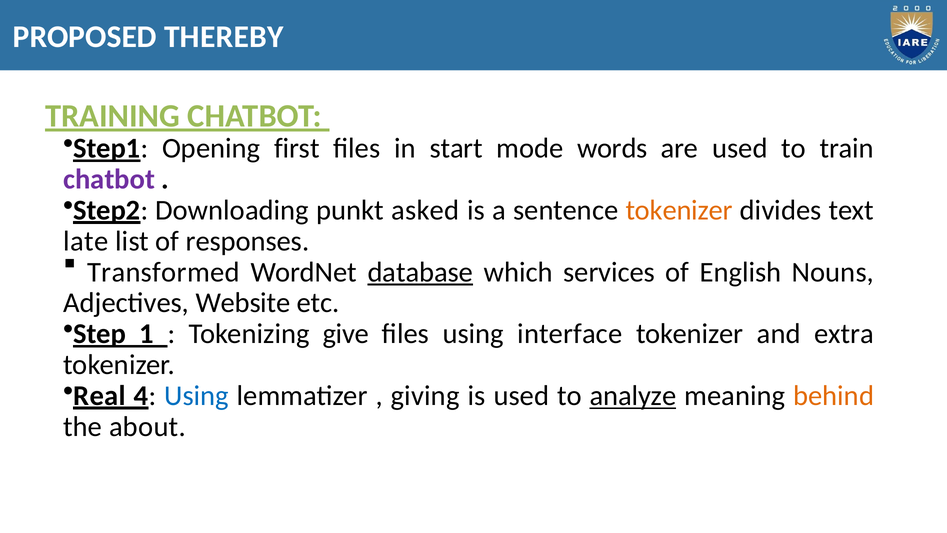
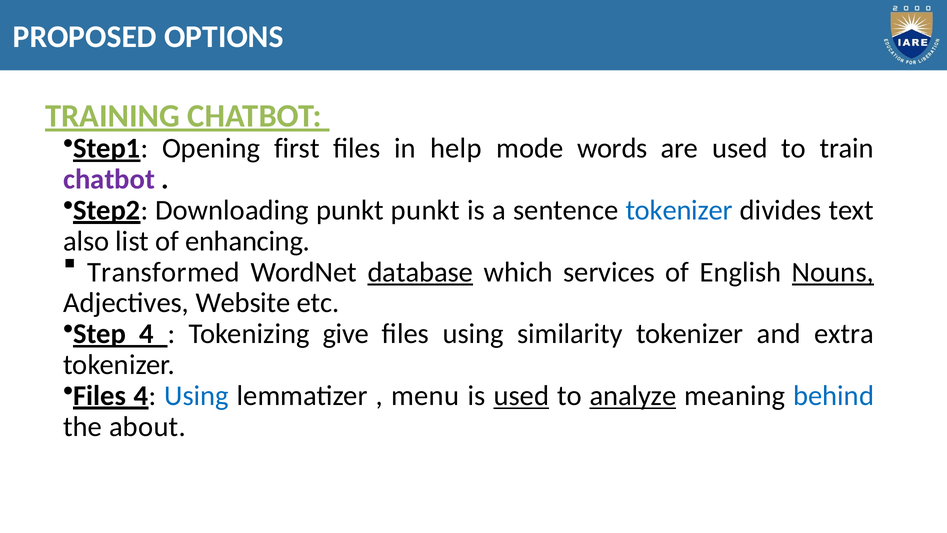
THEREBY: THEREBY -> OPTIONS
start: start -> help
punkt asked: asked -> punkt
tokenizer at (679, 210) colour: orange -> blue
late: late -> also
responses: responses -> enhancing
Nouns underline: none -> present
Step 1: 1 -> 4
interface: interface -> similarity
Real at (99, 396): Real -> Files
giving: giving -> menu
used at (521, 396) underline: none -> present
behind colour: orange -> blue
